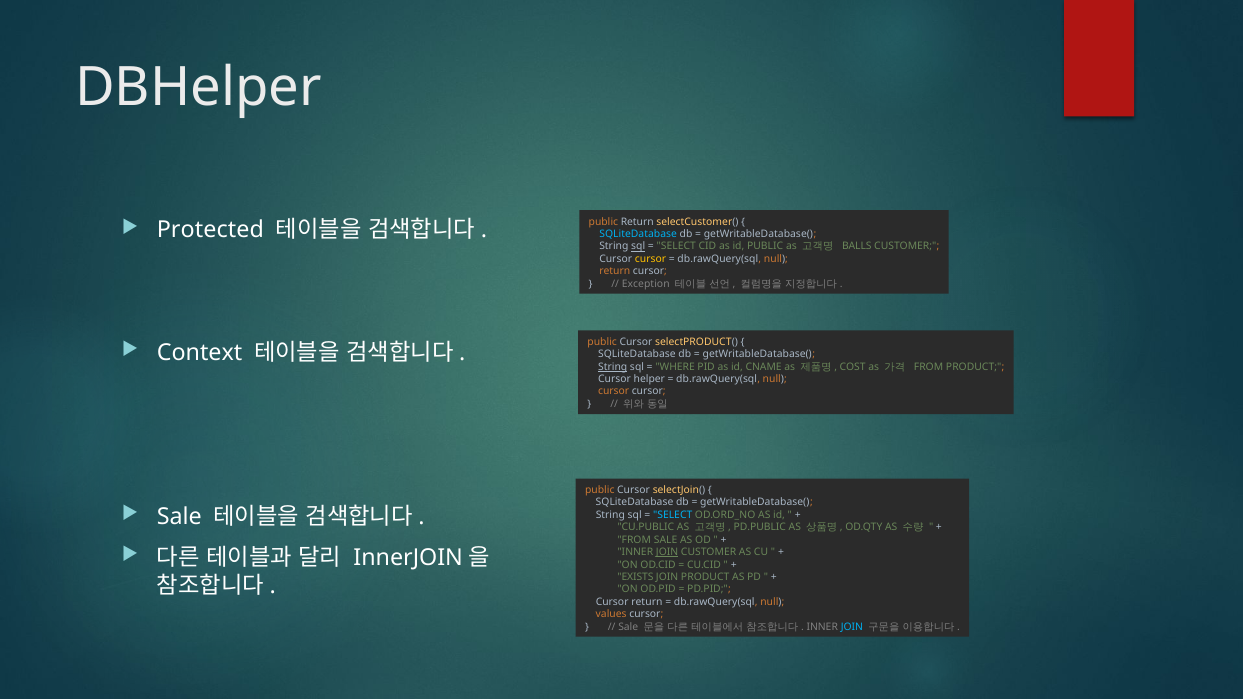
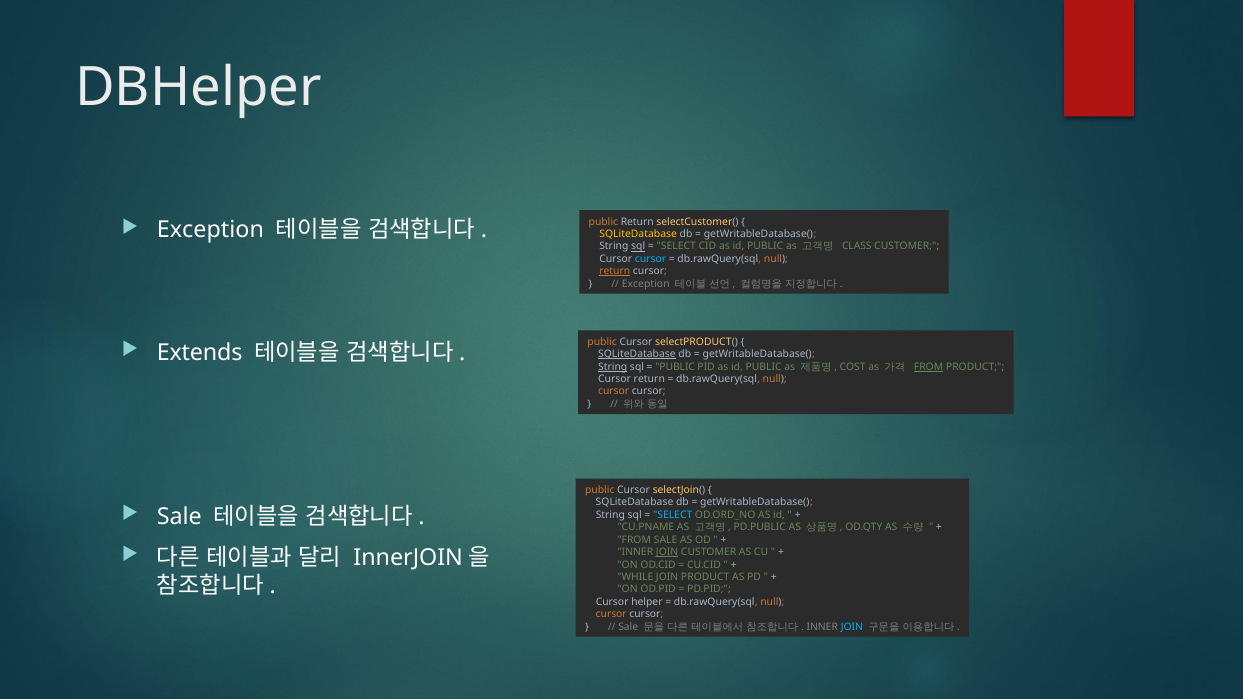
Protected at (210, 230): Protected -> Exception
SQLiteDatabase at (638, 234) colour: light blue -> yellow
BALLS: BALLS -> CLASS
cursor at (650, 259) colour: yellow -> light blue
return at (615, 271) underline: none -> present
Context: Context -> Extends
SQLiteDatabase at (637, 354) underline: none -> present
WHERE at (675, 367): WHERE -> PUBLIC
PID as id CNAME: CNAME -> PUBLIC
FROM at (929, 367) underline: none -> present
Cursor helper: helper -> return
CU.PUBLIC: CU.PUBLIC -> CU.PNAME
EXISTS: EXISTS -> WHILE
Cursor return: return -> helper
values at (611, 614): values -> cursor
